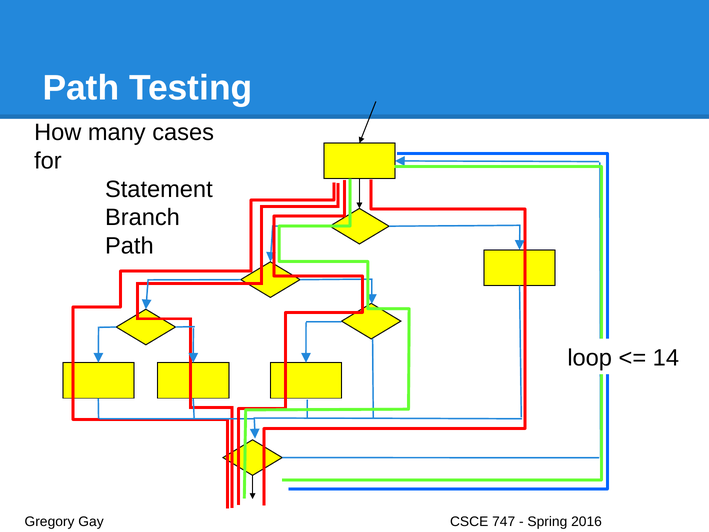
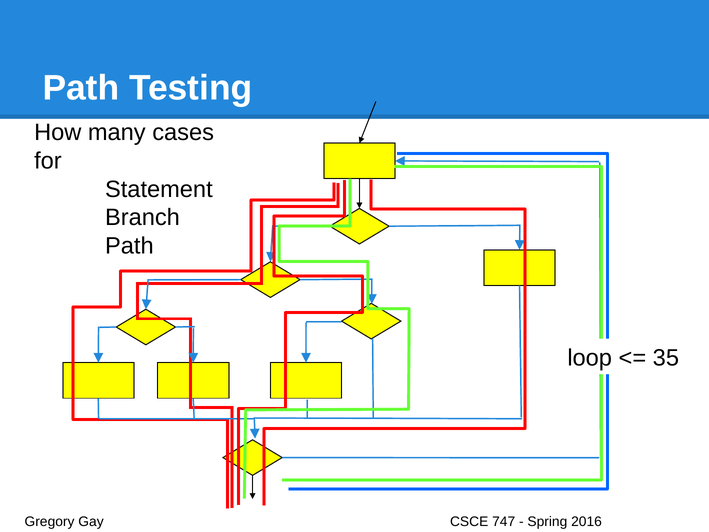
14: 14 -> 35
